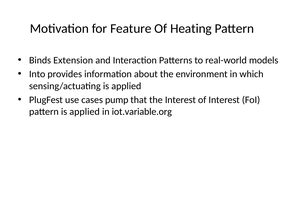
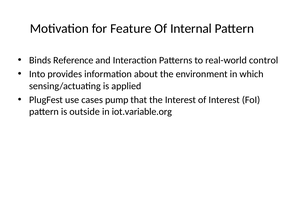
Heating: Heating -> Internal
Extension: Extension -> Reference
models: models -> control
pattern is applied: applied -> outside
